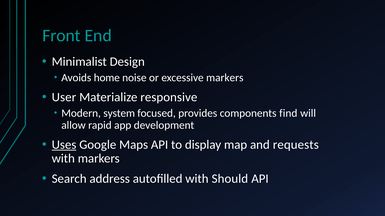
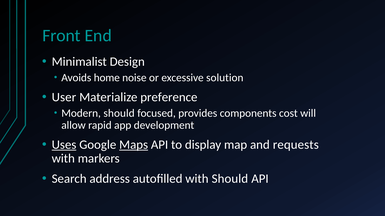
excessive markers: markers -> solution
responsive: responsive -> preference
Modern system: system -> should
find: find -> cost
Maps underline: none -> present
